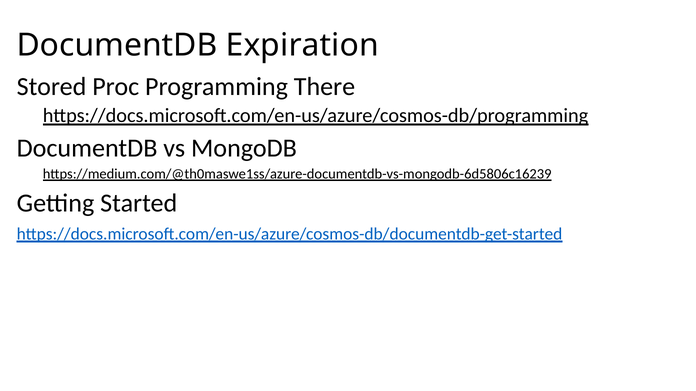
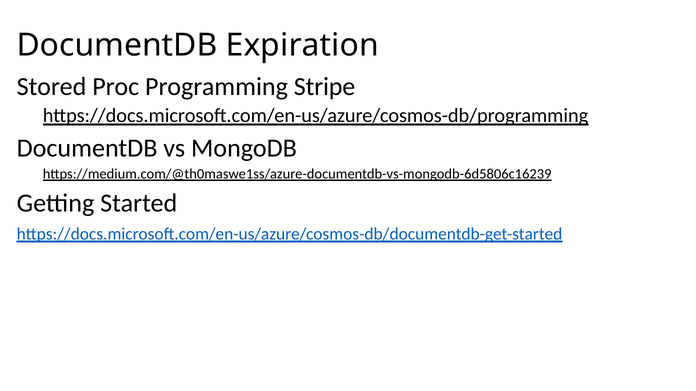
There: There -> Stripe
